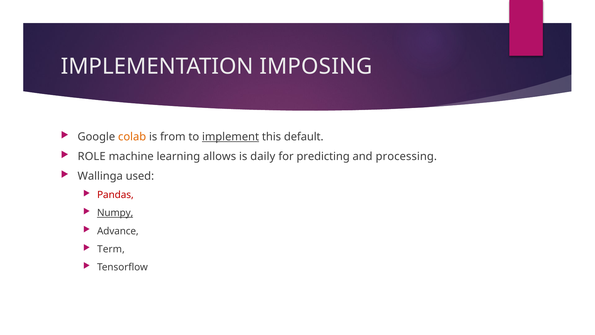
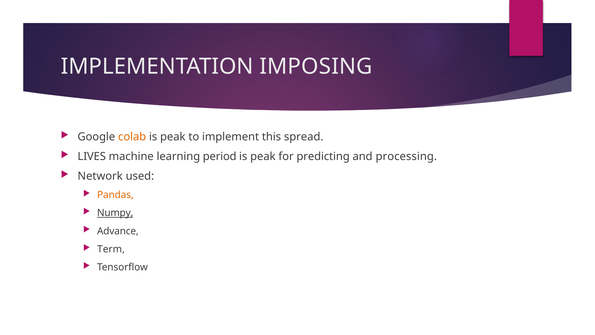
from at (173, 137): from -> peak
implement underline: present -> none
default: default -> spread
ROLE: ROLE -> LIVES
allows: allows -> period
daily at (263, 156): daily -> peak
Wallinga: Wallinga -> Network
Pandas colour: red -> orange
